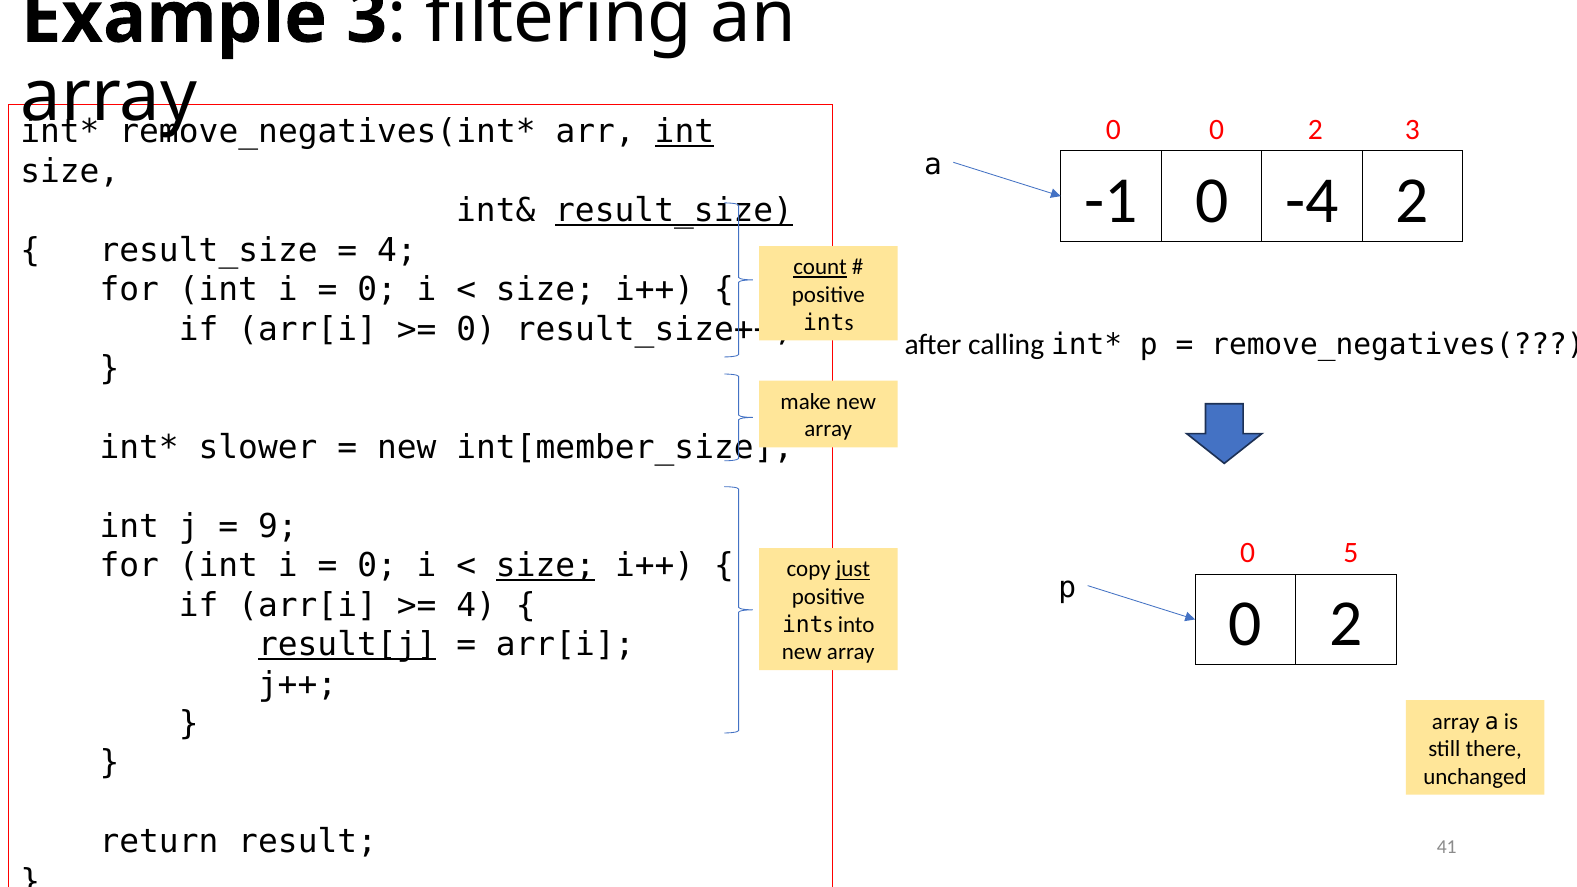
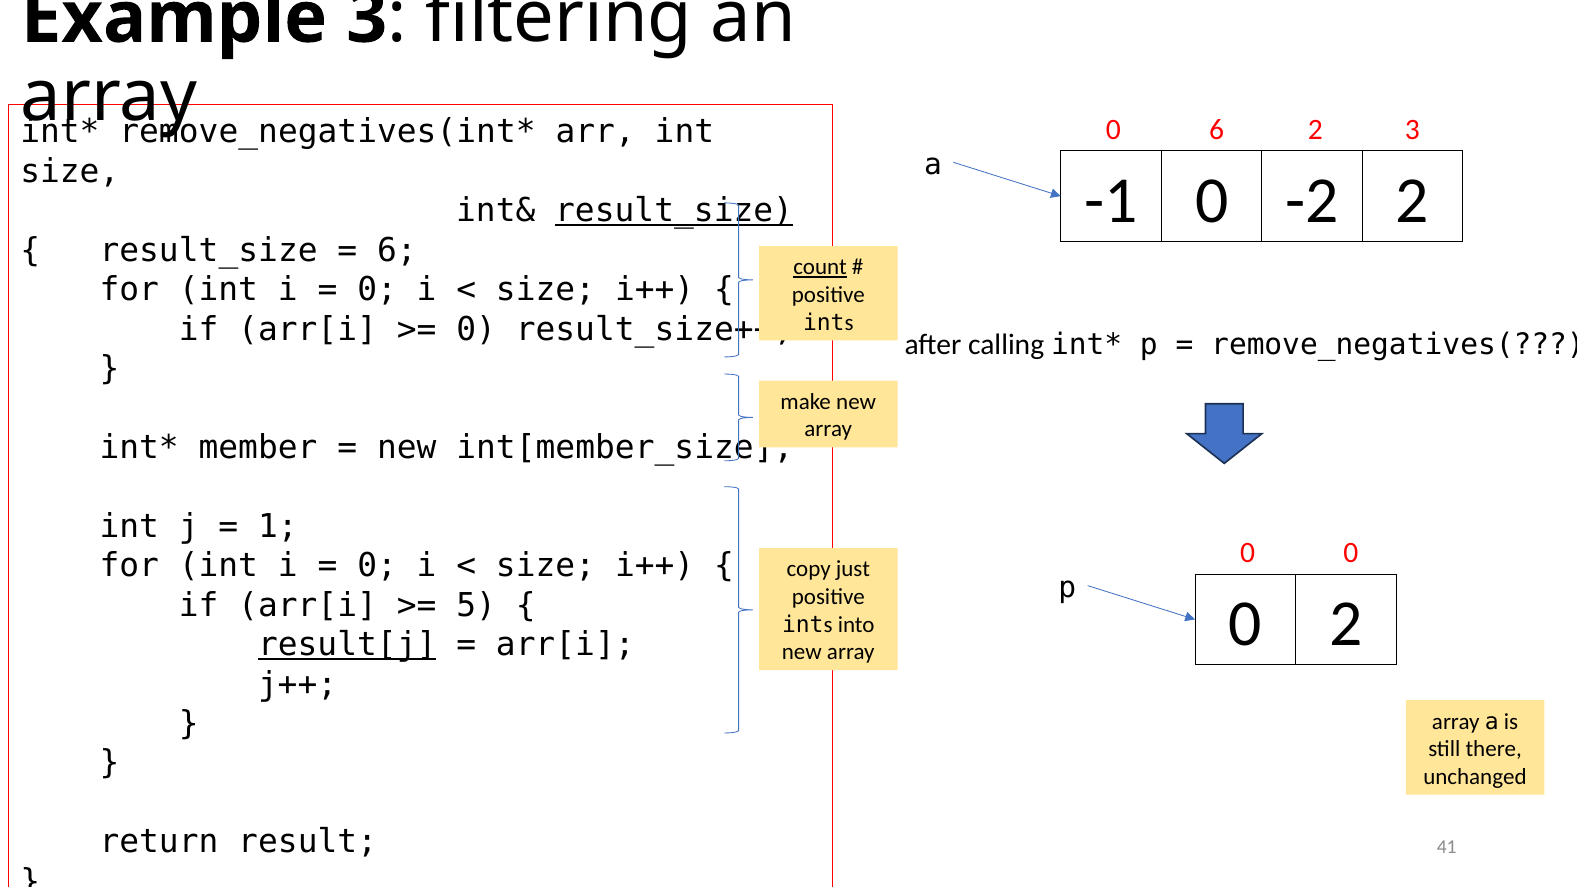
int at (684, 132) underline: present -> none
0 0: 0 -> 6
-4: -4 -> -2
4 at (397, 250): 4 -> 6
slower: slower -> member
9: 9 -> 1
0 5: 5 -> 0
size at (546, 566) underline: present -> none
just underline: present -> none
4 at (476, 605): 4 -> 5
